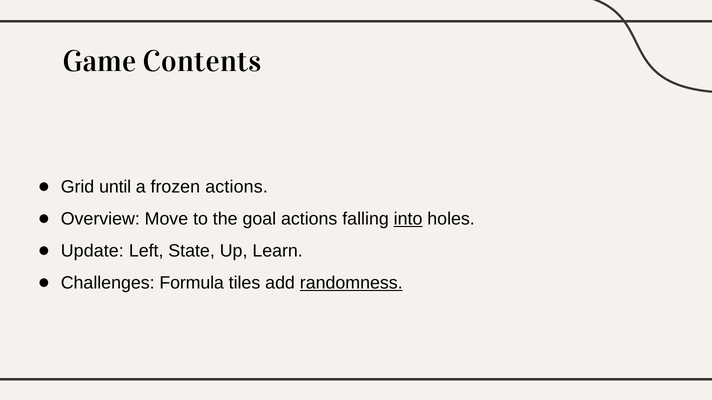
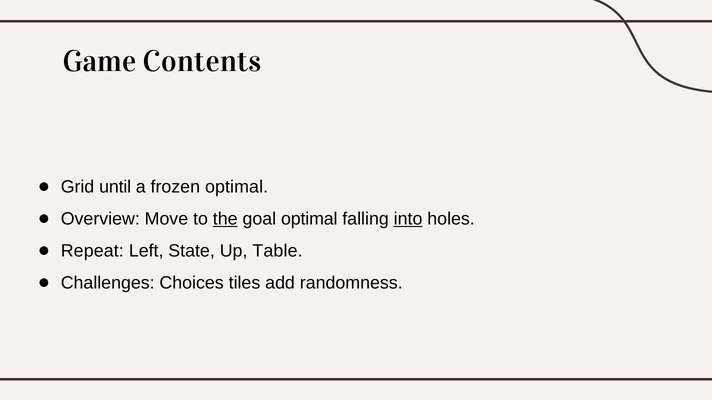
frozen actions: actions -> optimal
the underline: none -> present
goal actions: actions -> optimal
Update: Update -> Repeat
Learn: Learn -> Table
Formula: Formula -> Choices
randomness underline: present -> none
